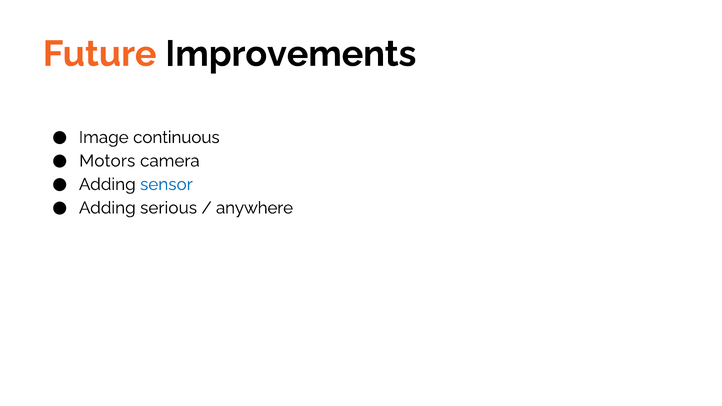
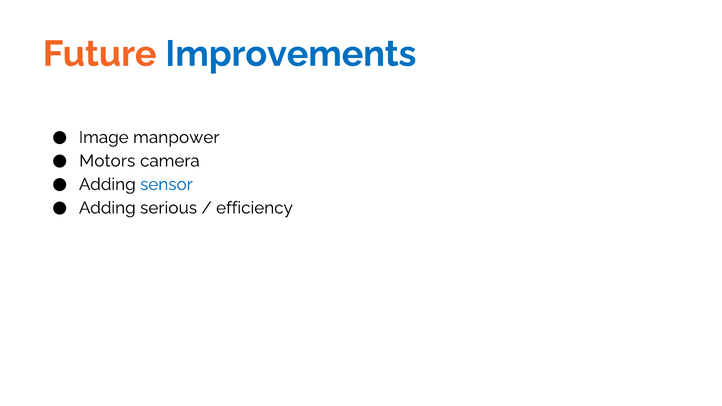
Improvements colour: black -> blue
continuous: continuous -> manpower
anywhere: anywhere -> efficiency
